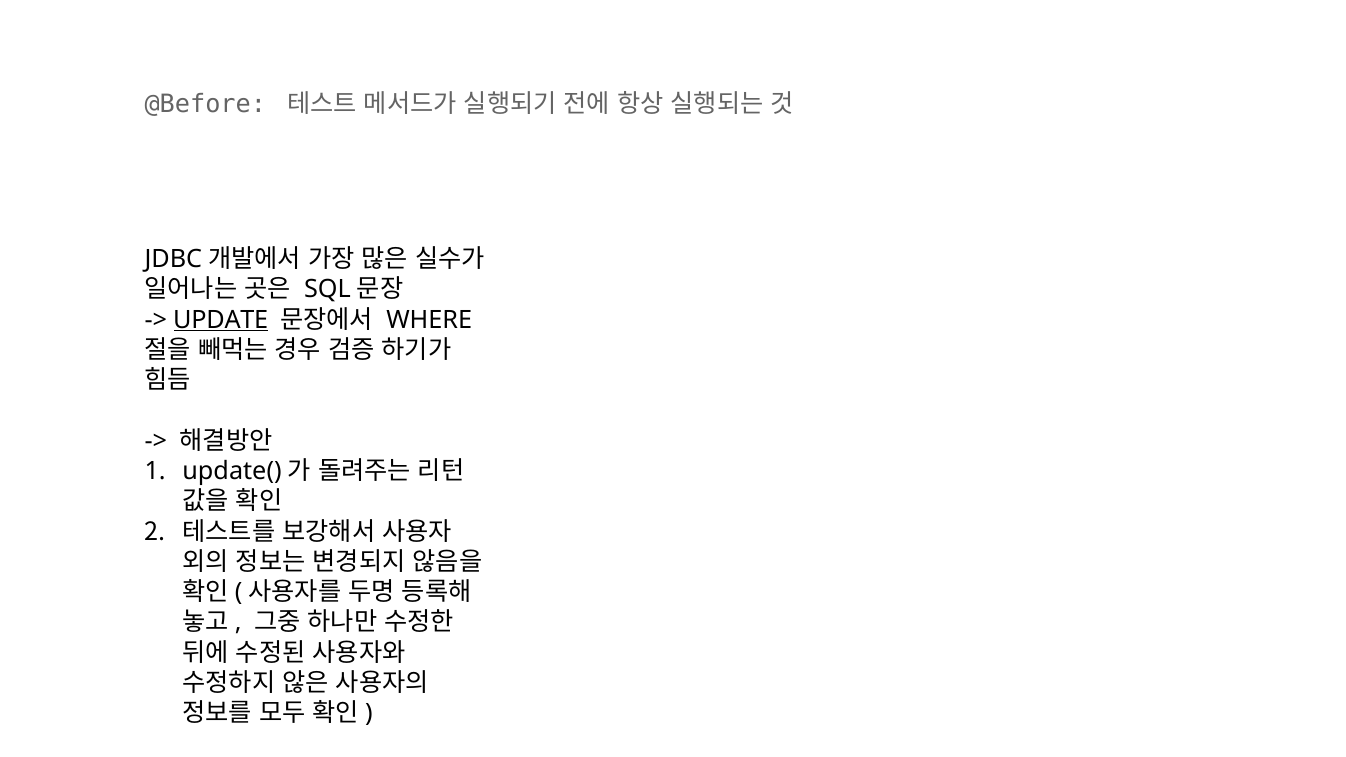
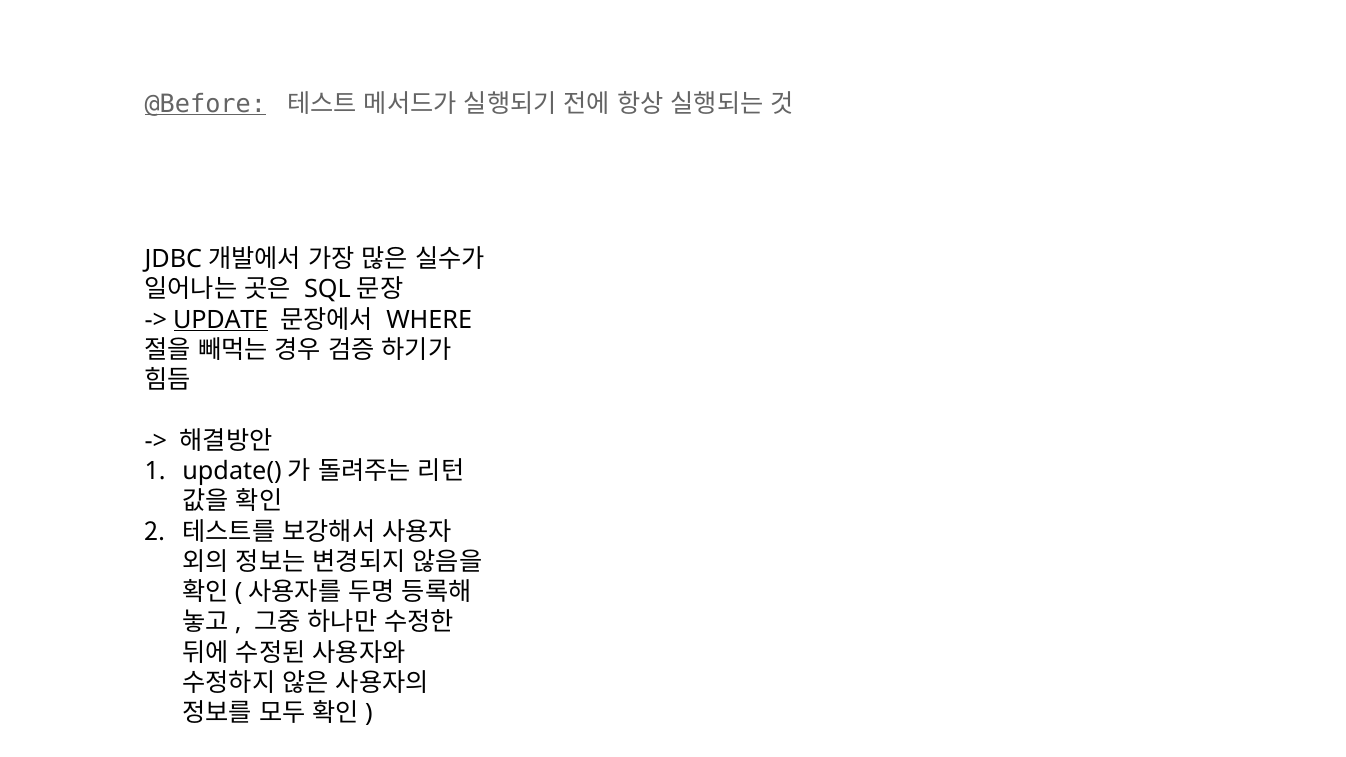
@Before underline: none -> present
